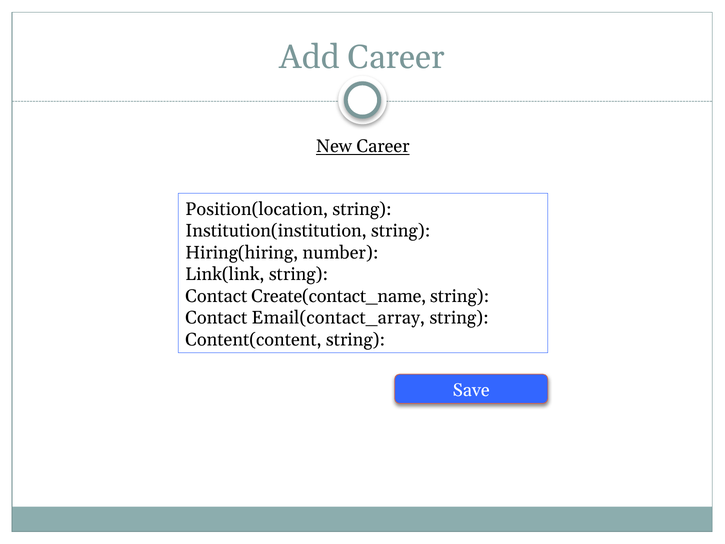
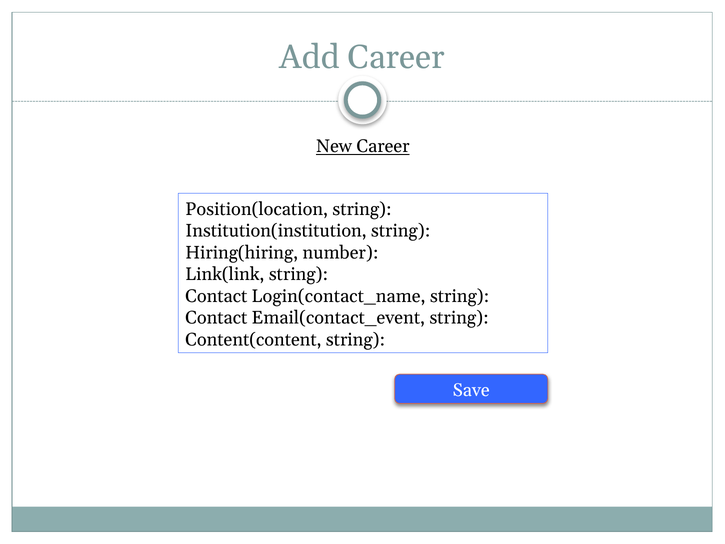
Create(contact_name: Create(contact_name -> Login(contact_name
Email(contact_array: Email(contact_array -> Email(contact_event
